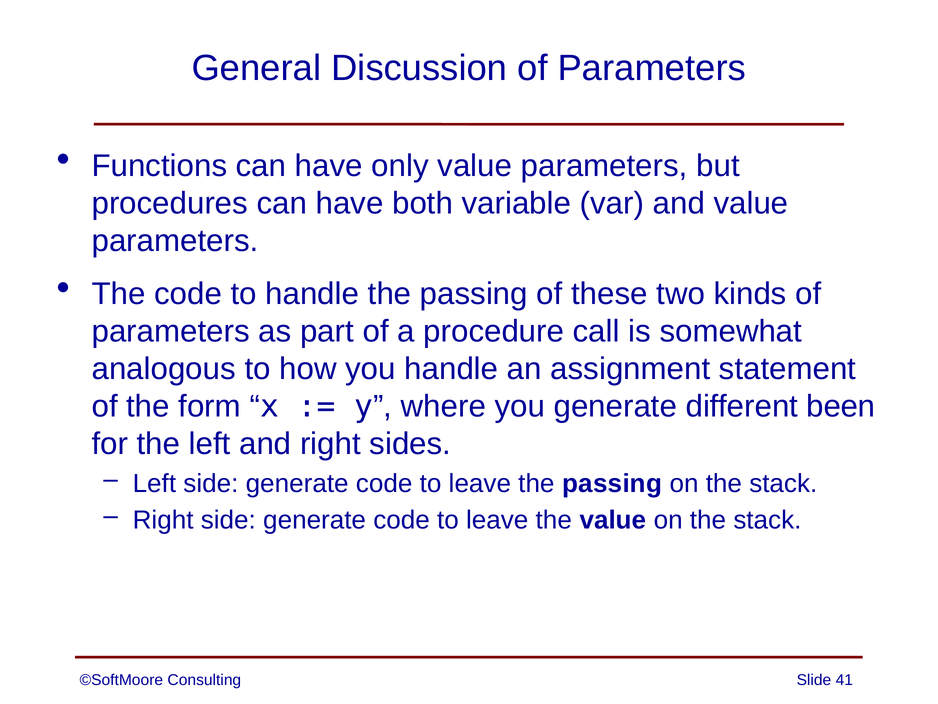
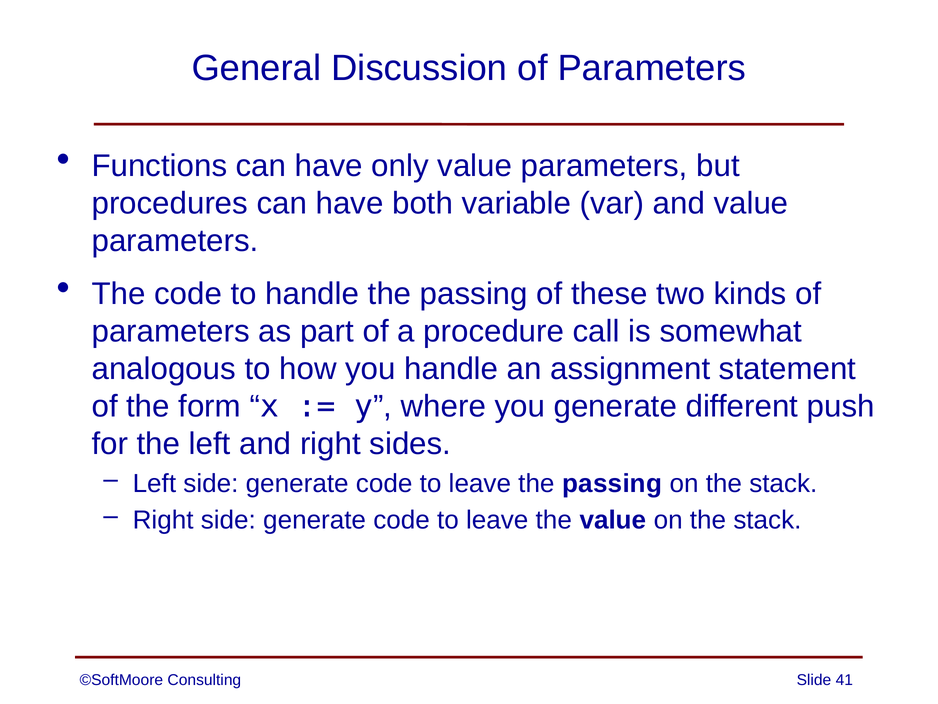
been: been -> push
